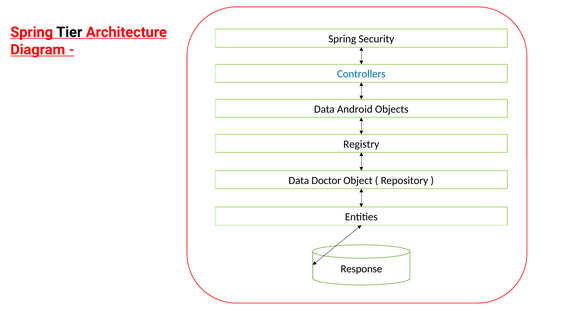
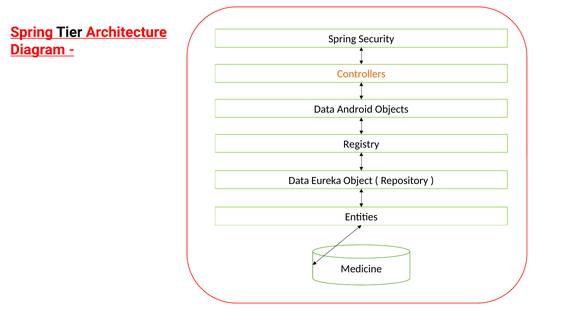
Controllers colour: blue -> orange
Doctor: Doctor -> Eureka
Response: Response -> Medicine
